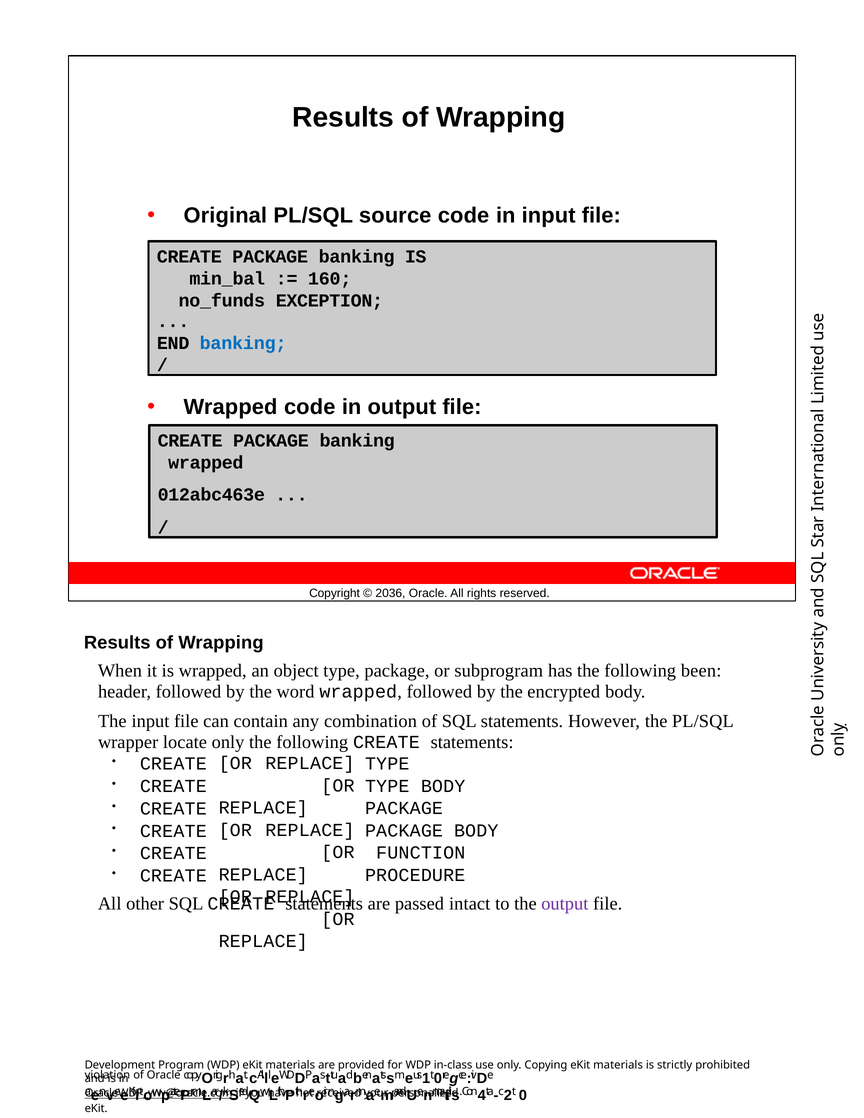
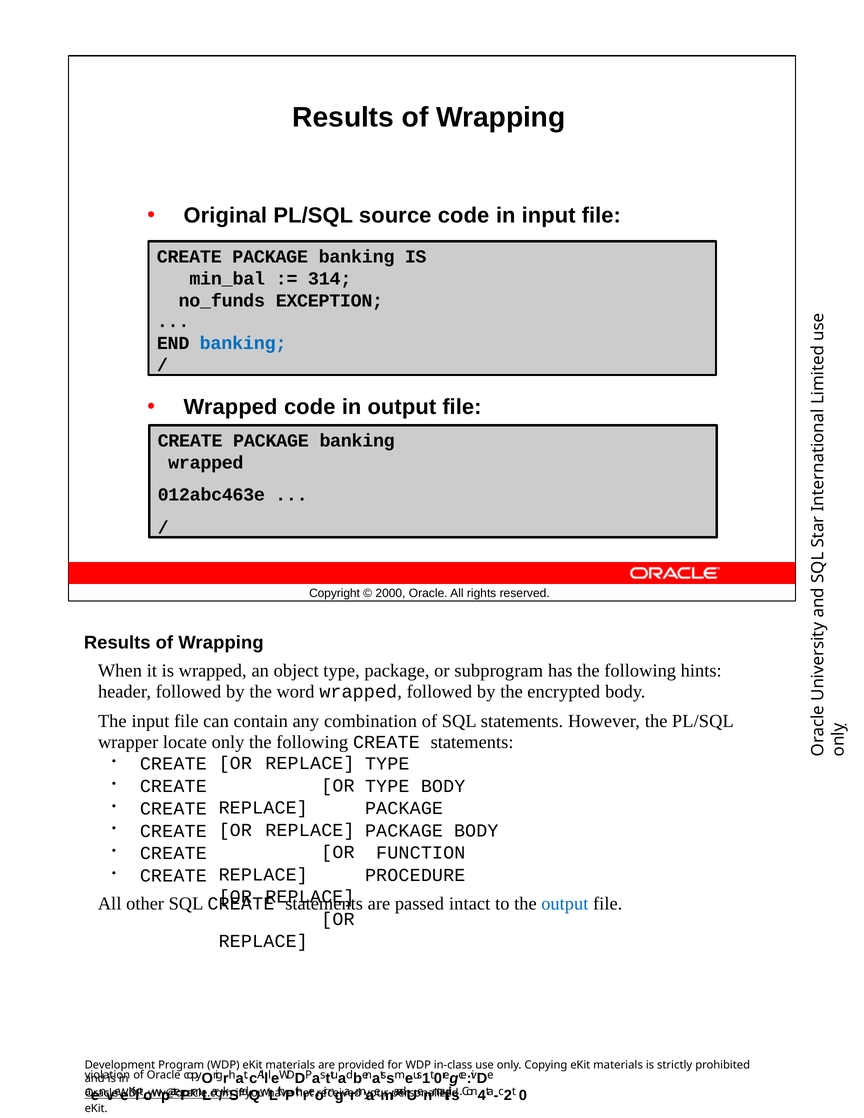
160: 160 -> 314
2036: 2036 -> 2000
been: been -> hints
output at (565, 904) colour: purple -> blue
